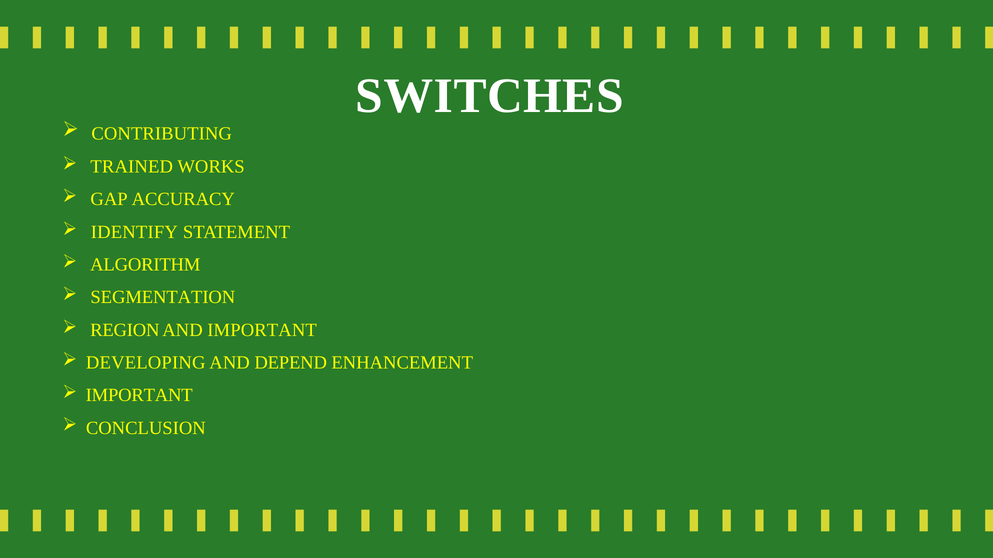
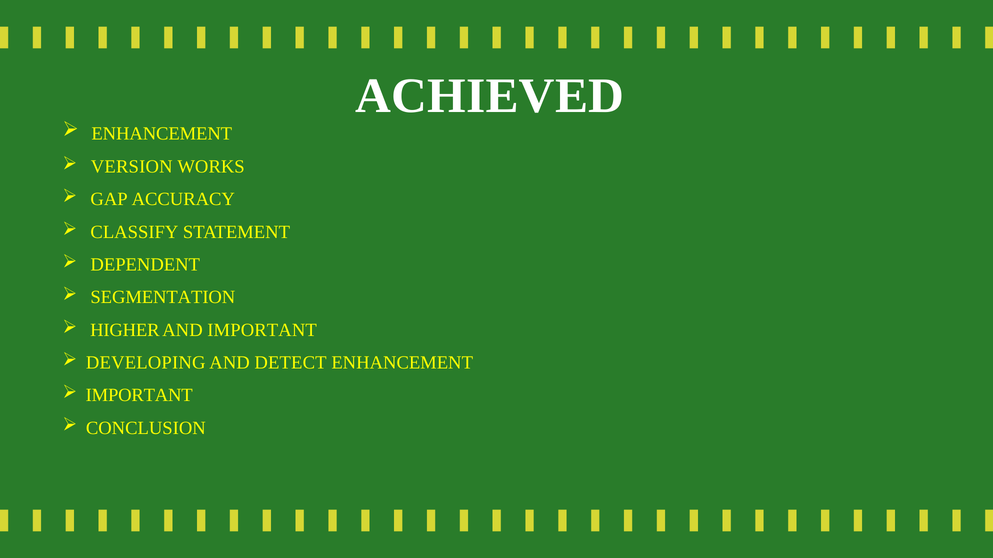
SWITCHES: SWITCHES -> ACHIEVED
CONTRIBUTING at (162, 134): CONTRIBUTING -> ENHANCEMENT
TRAINED: TRAINED -> VERSION
IDENTIFY: IDENTIFY -> CLASSIFY
ALGORITHM: ALGORITHM -> DEPENDENT
REGION: REGION -> HIGHER
DEPEND: DEPEND -> DETECT
